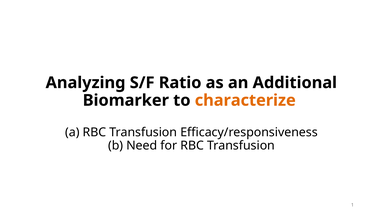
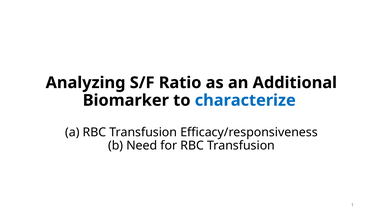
characterize colour: orange -> blue
